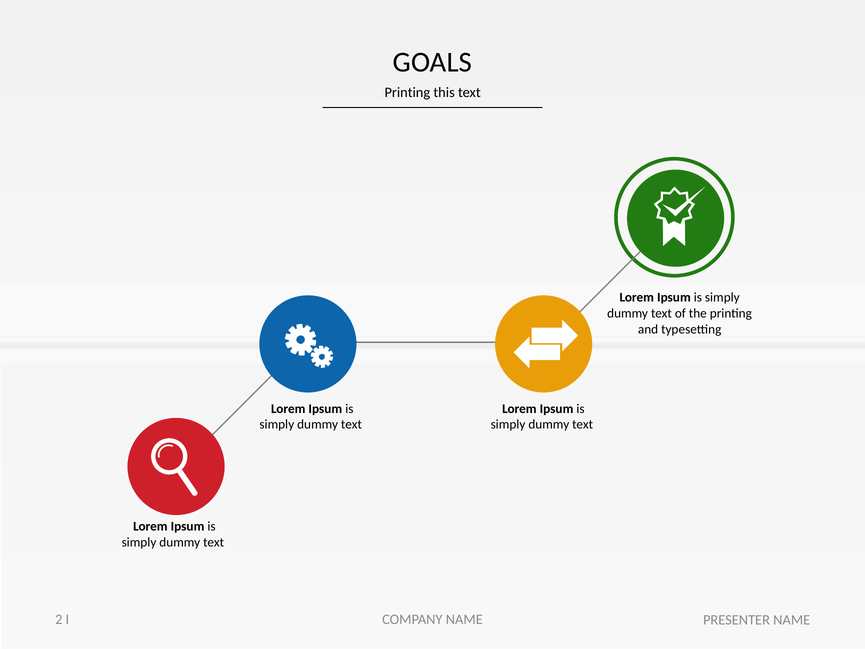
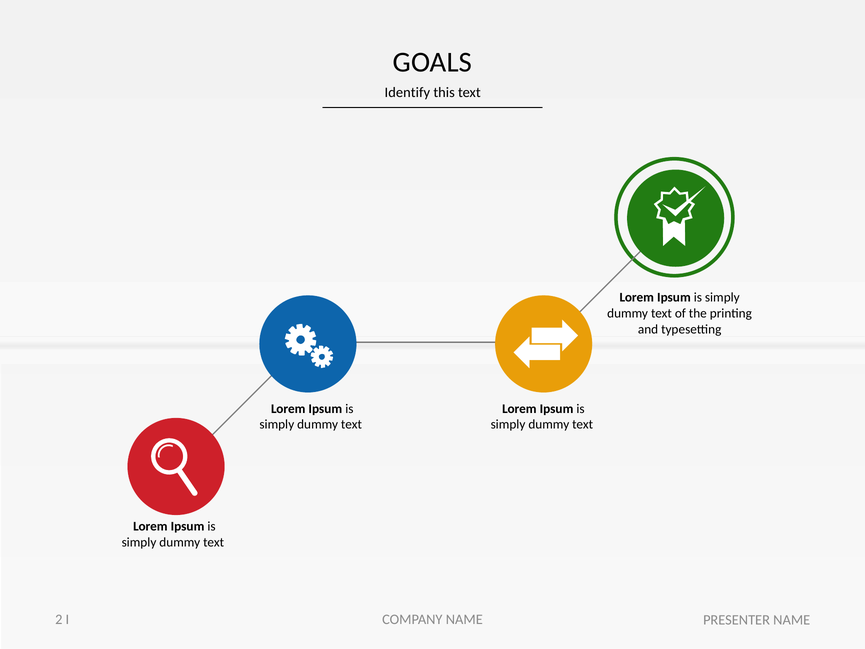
Printing at (407, 93): Printing -> Identify
